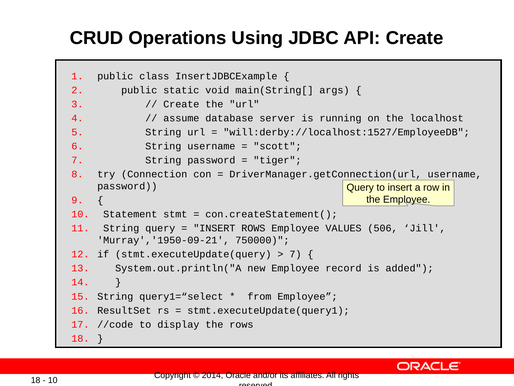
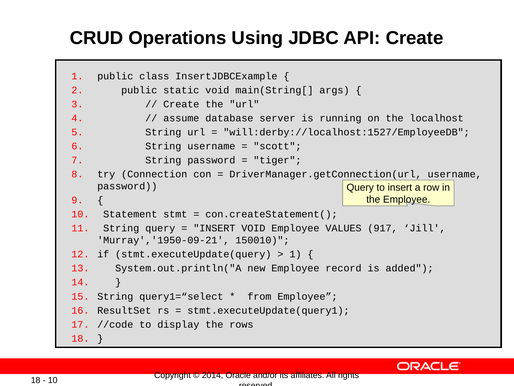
INSERT ROWS: ROWS -> VOID
506: 506 -> 917
750000: 750000 -> 150010
7 at (295, 254): 7 -> 1
